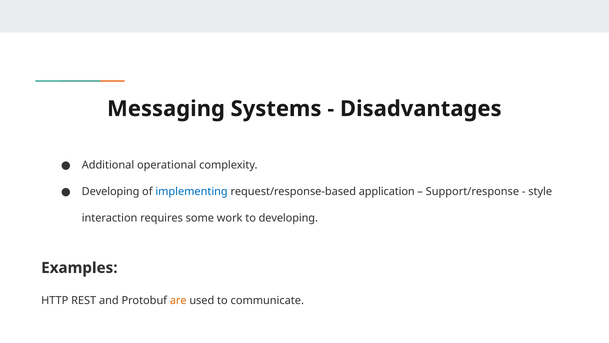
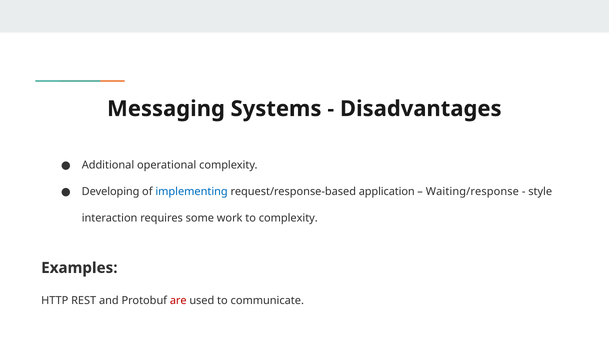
Support/response: Support/response -> Waiting/response
to developing: developing -> complexity
are colour: orange -> red
